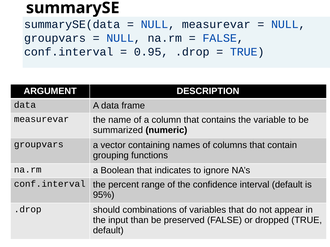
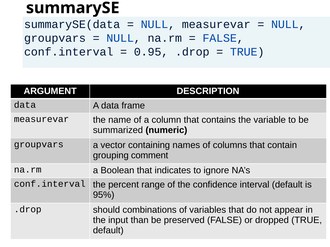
functions: functions -> comment
